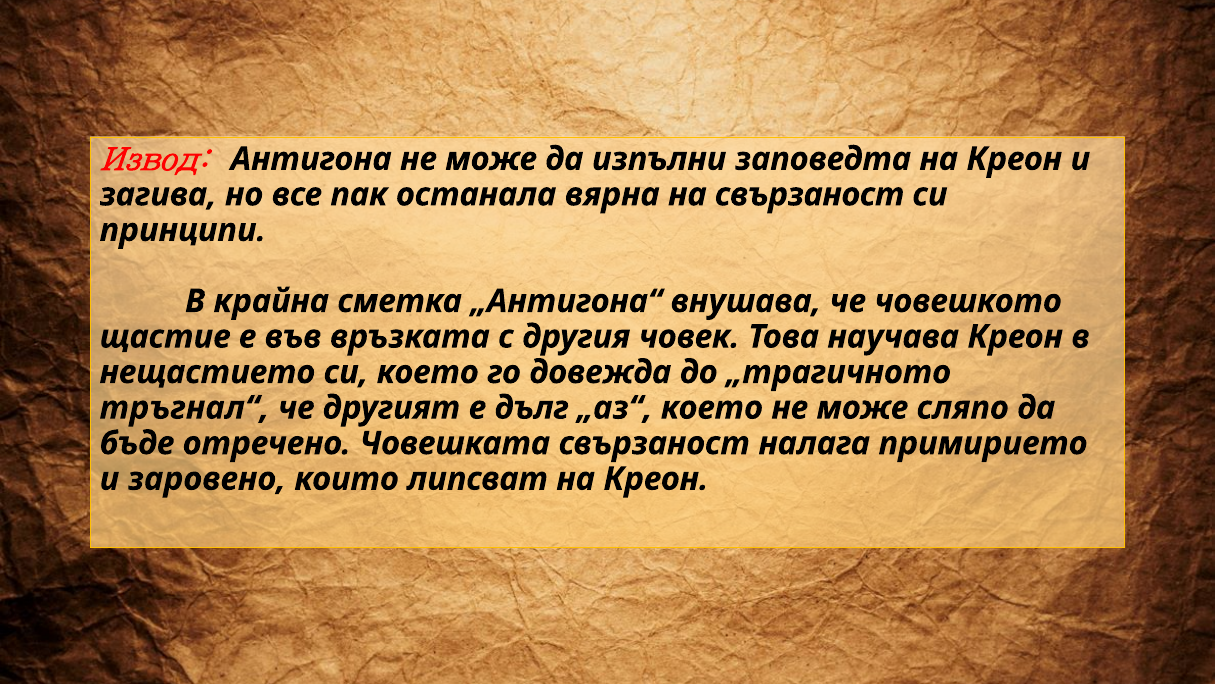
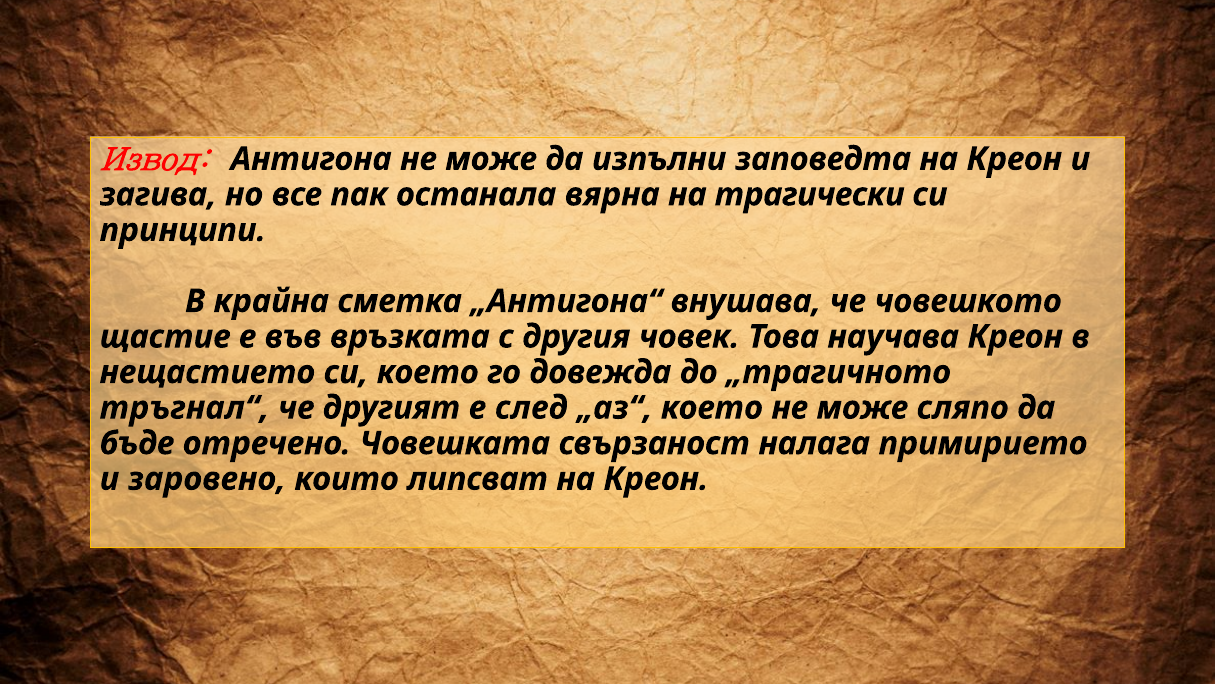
на свързаност: свързаност -> трагически
дълг: дълг -> след
